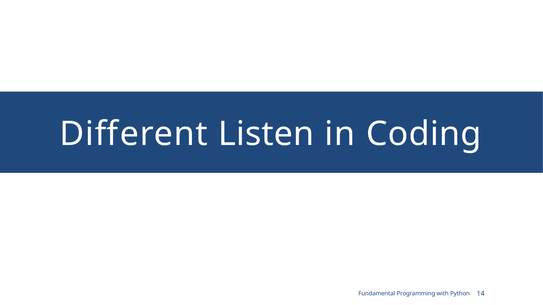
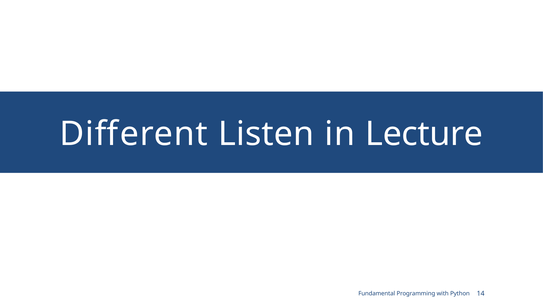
Coding: Coding -> Lecture
